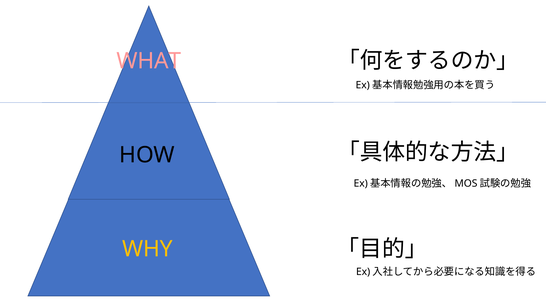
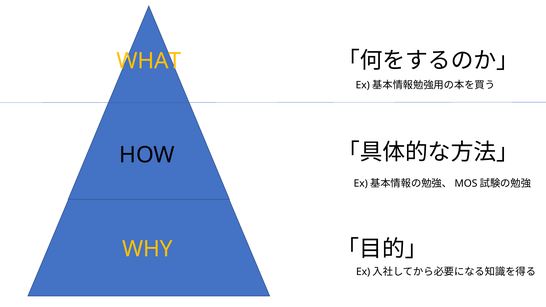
WHAT colour: pink -> yellow
